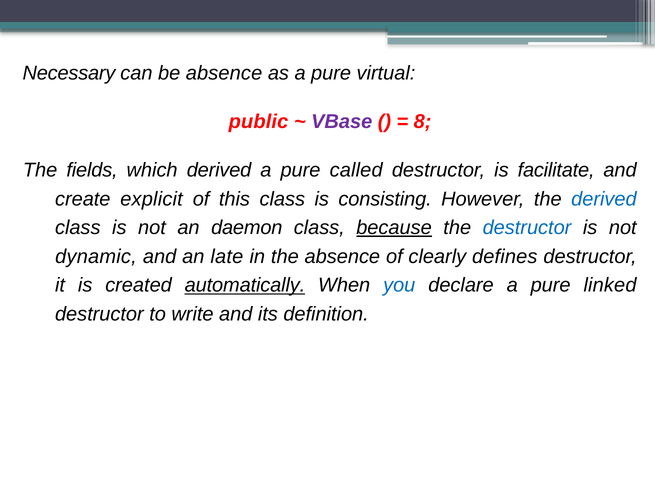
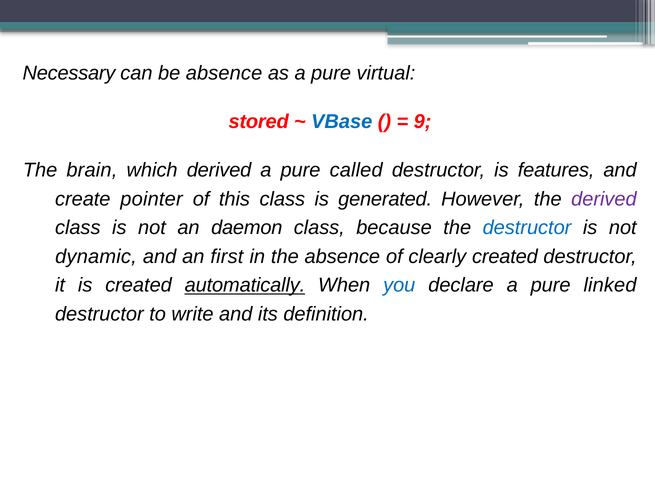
public: public -> stored
VBase colour: purple -> blue
8: 8 -> 9
fields: fields -> brain
facilitate: facilitate -> features
explicit: explicit -> pointer
consisting: consisting -> generated
derived at (604, 199) colour: blue -> purple
because underline: present -> none
late: late -> first
clearly defines: defines -> created
